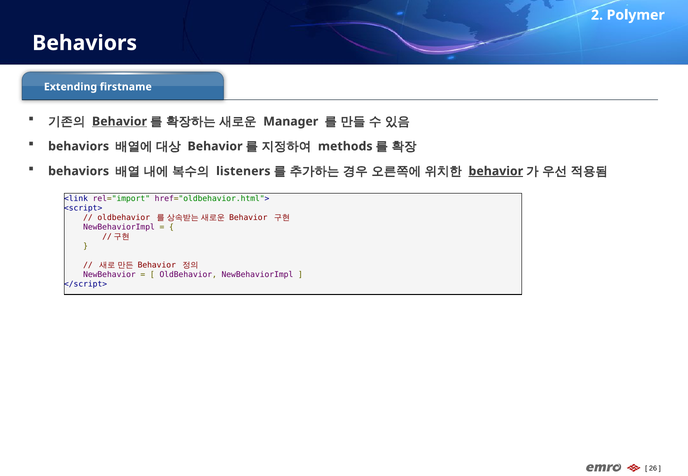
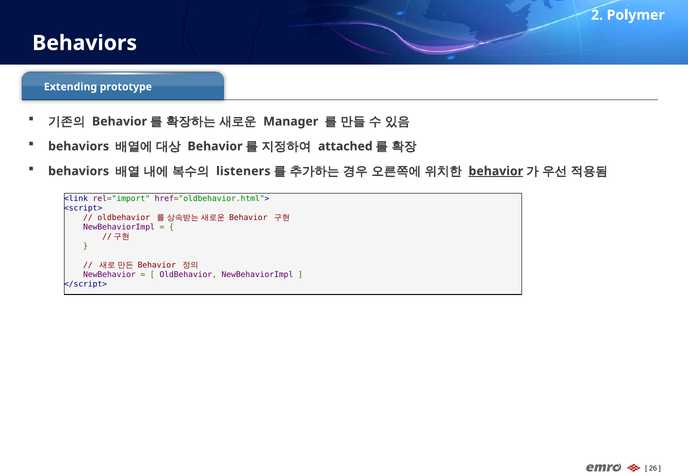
firstname: firstname -> prototype
Behavior at (120, 122) underline: present -> none
methods: methods -> attached
